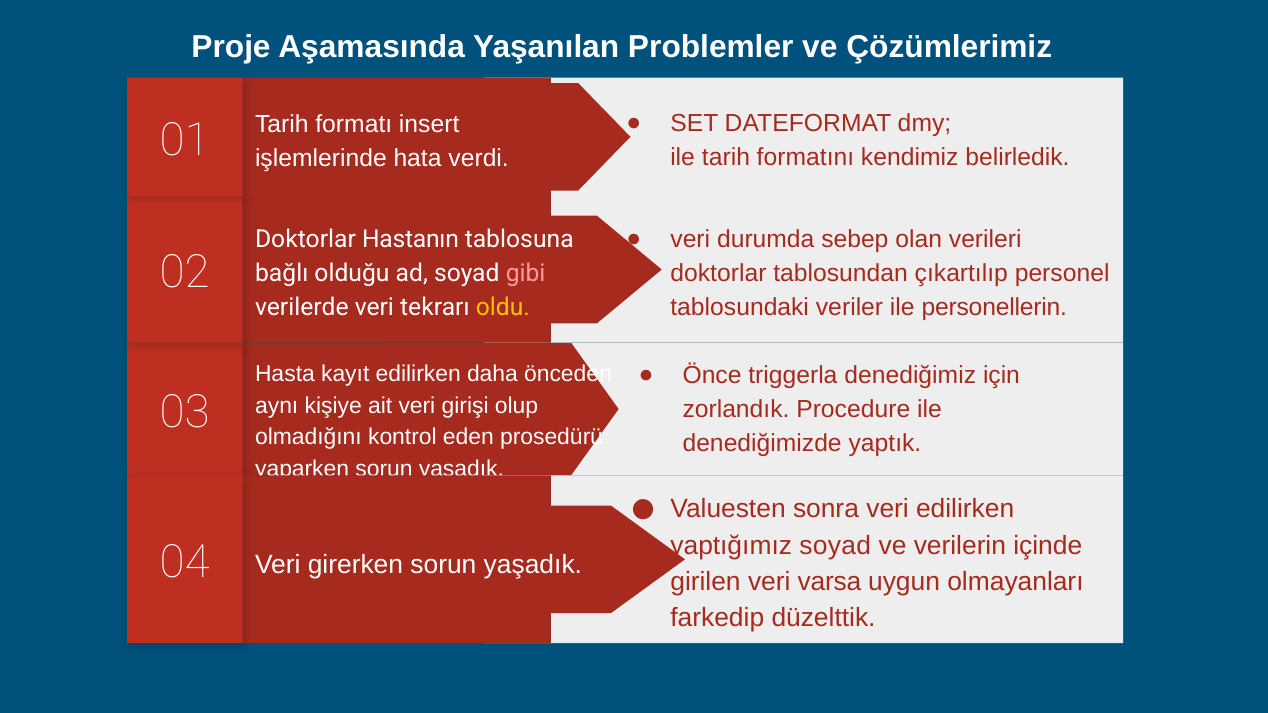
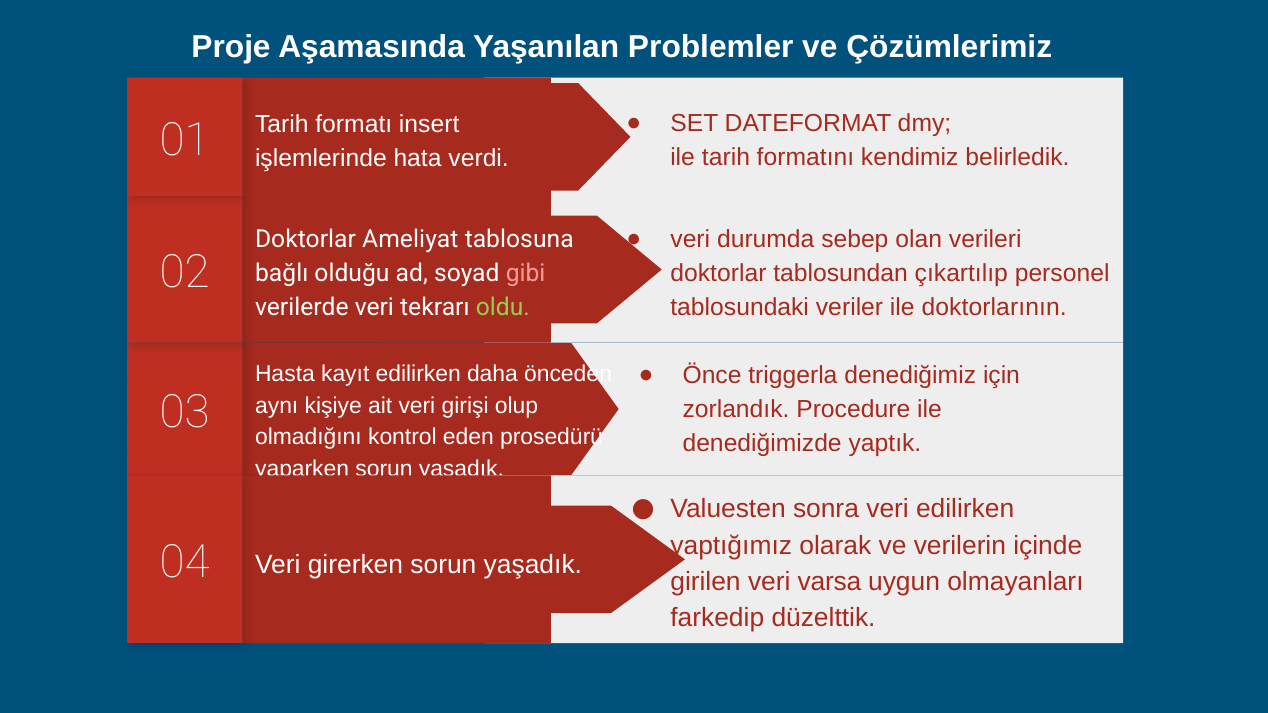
Hastanın: Hastanın -> Ameliyat
personellerin: personellerin -> doktorlarının
oldu colour: yellow -> light green
yaptığımız soyad: soyad -> olarak
